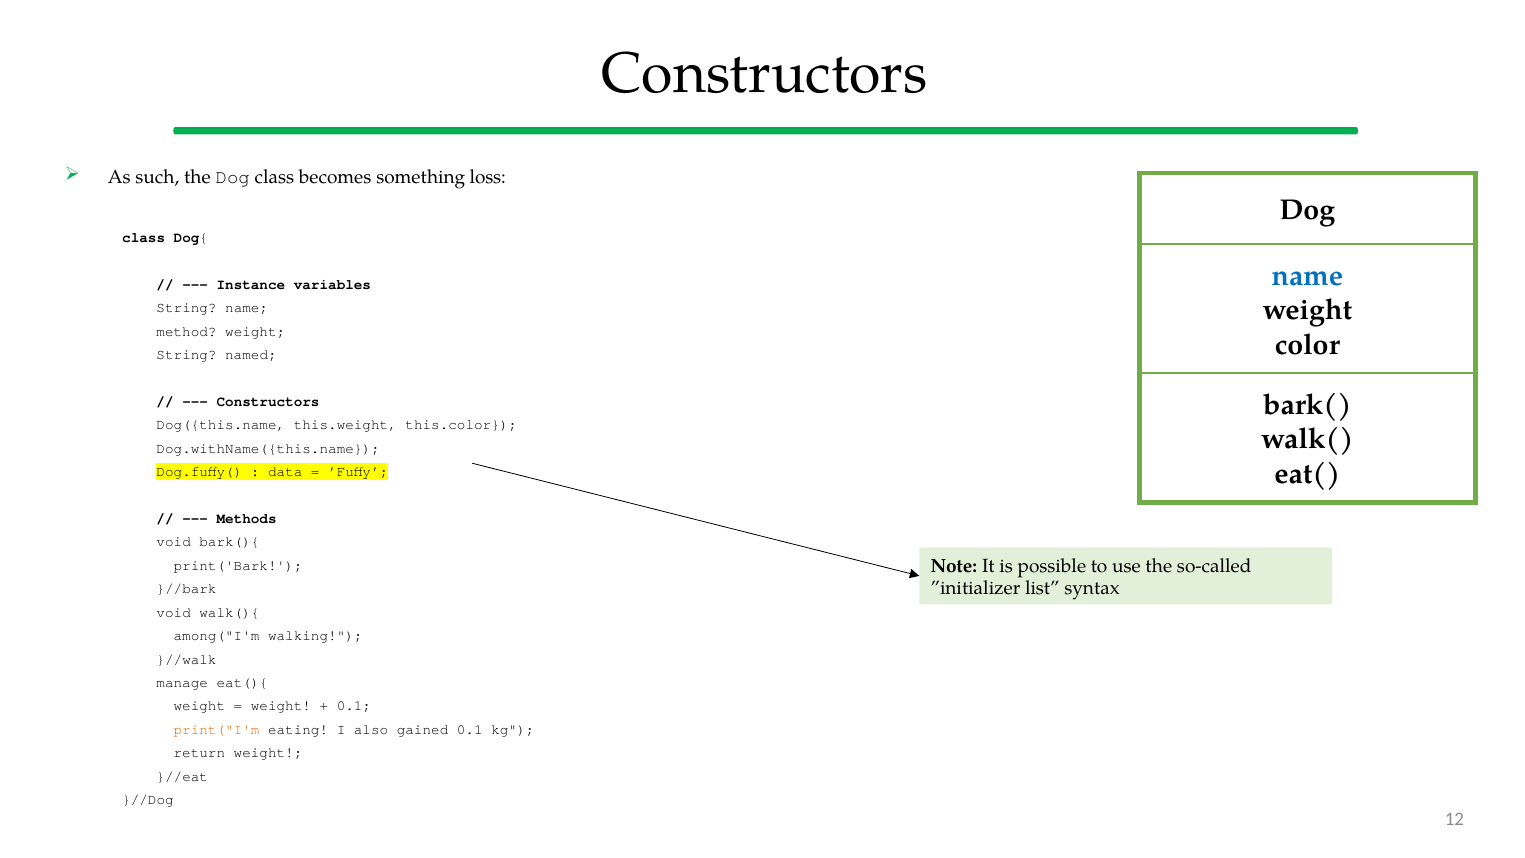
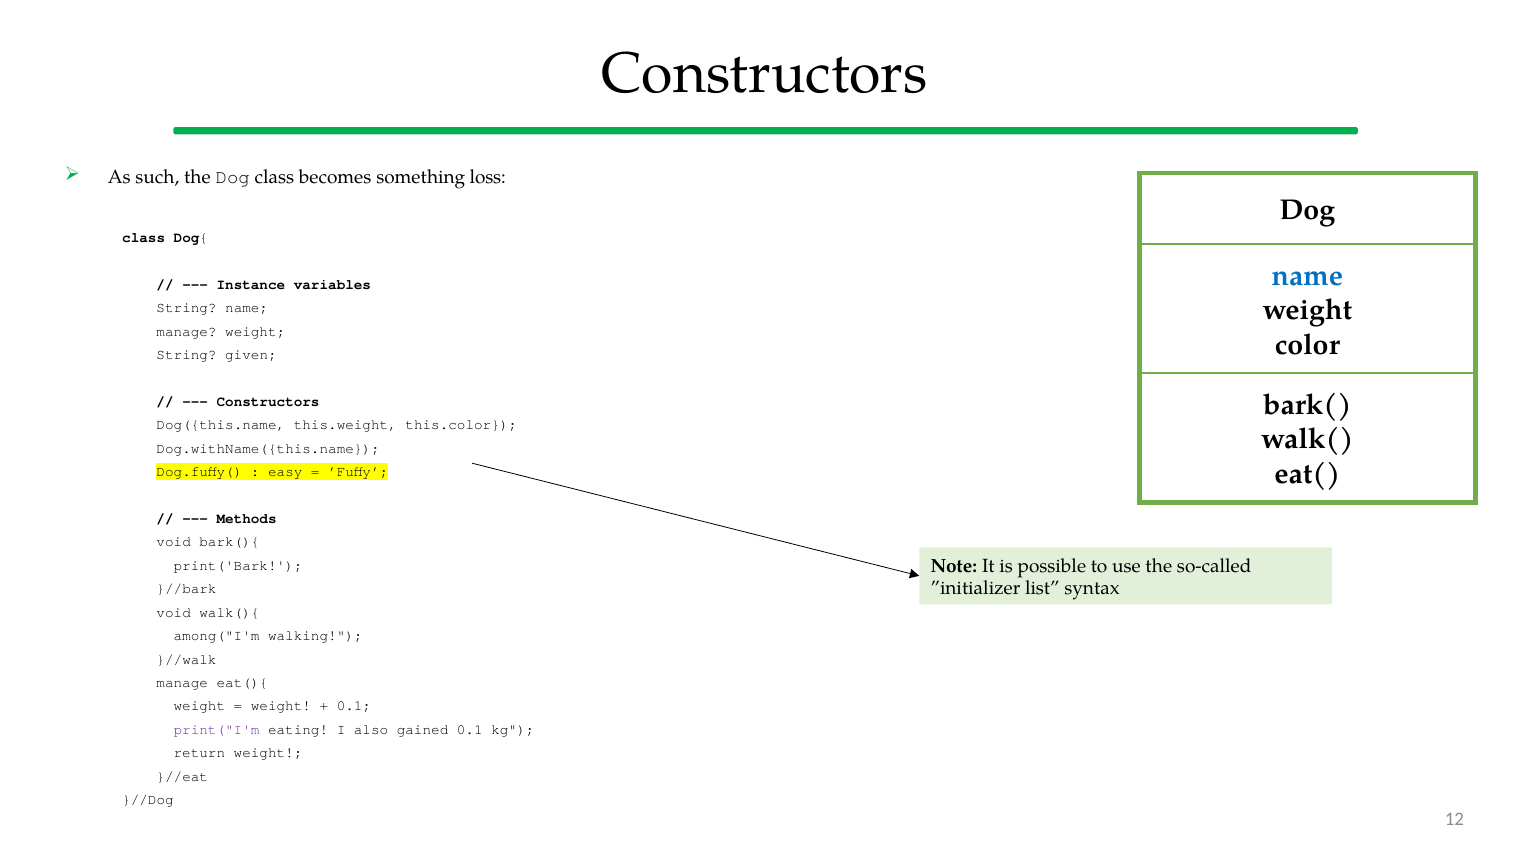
method at (187, 331): method -> manage
named: named -> given
data: data -> easy
print("I'm colour: orange -> purple
